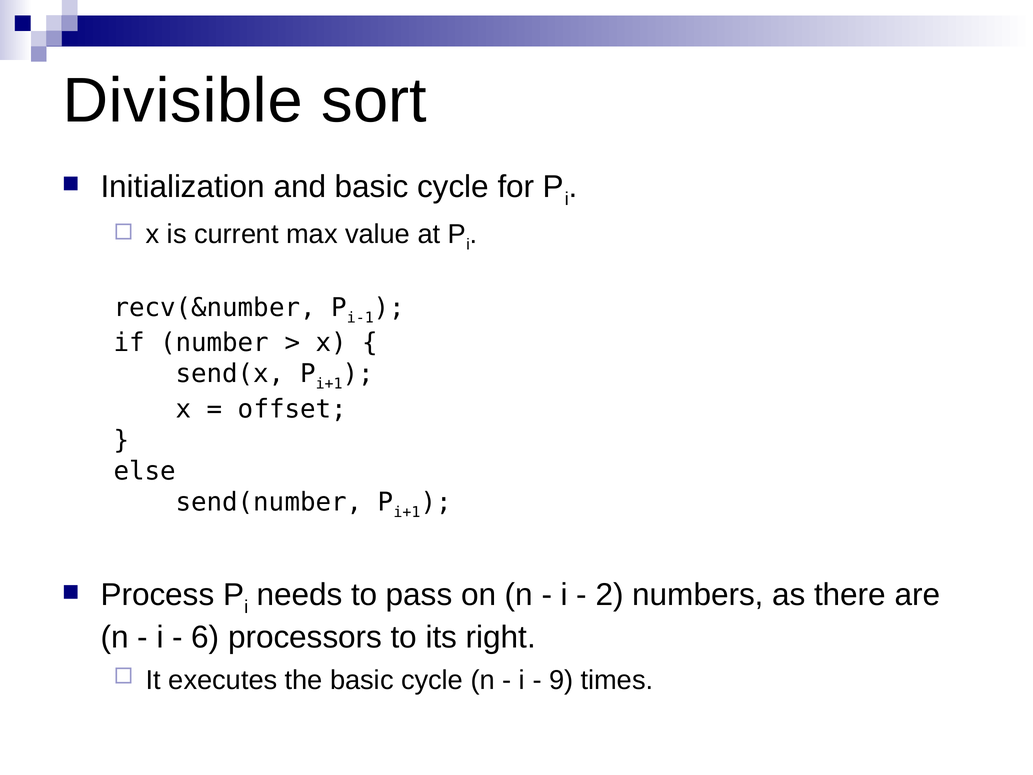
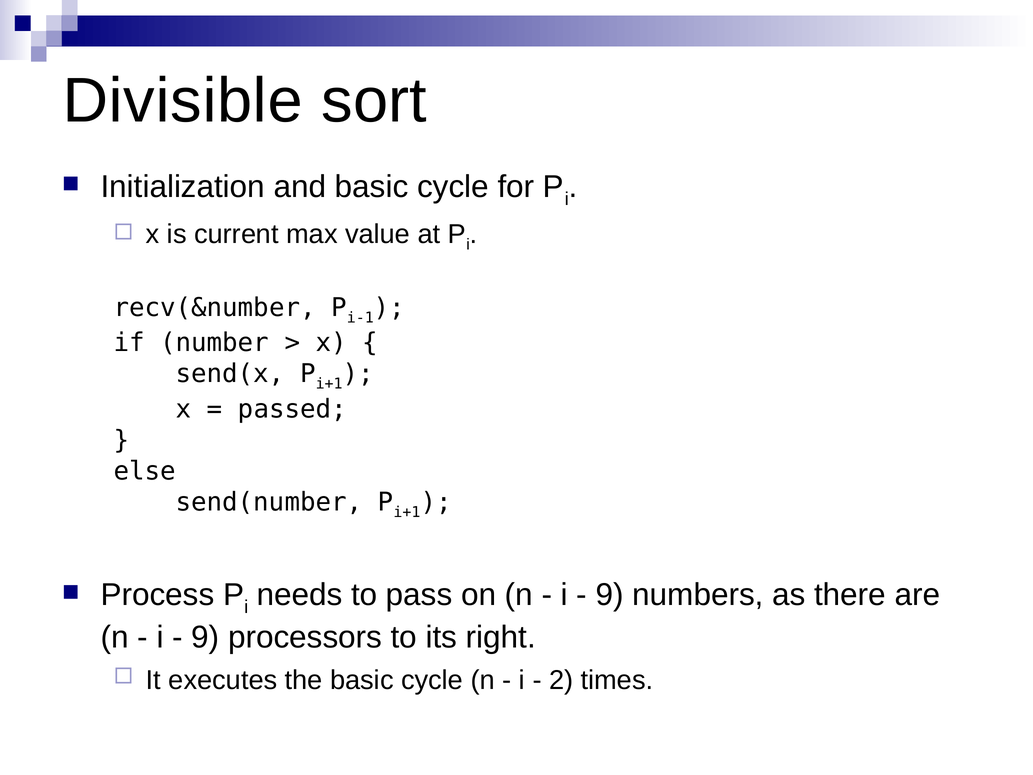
offset: offset -> passed
2 at (610, 595): 2 -> 9
6 at (205, 637): 6 -> 9
9: 9 -> 2
